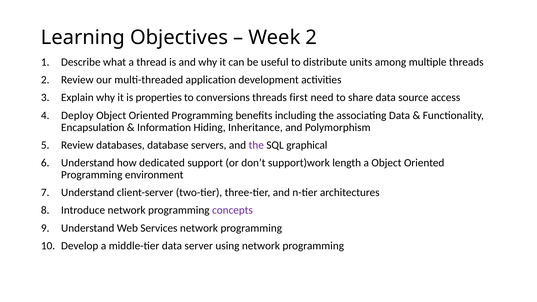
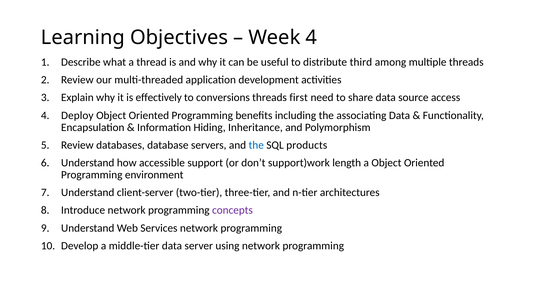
Week 2: 2 -> 4
units: units -> third
properties: properties -> effectively
the at (256, 145) colour: purple -> blue
graphical: graphical -> products
dedicated: dedicated -> accessible
